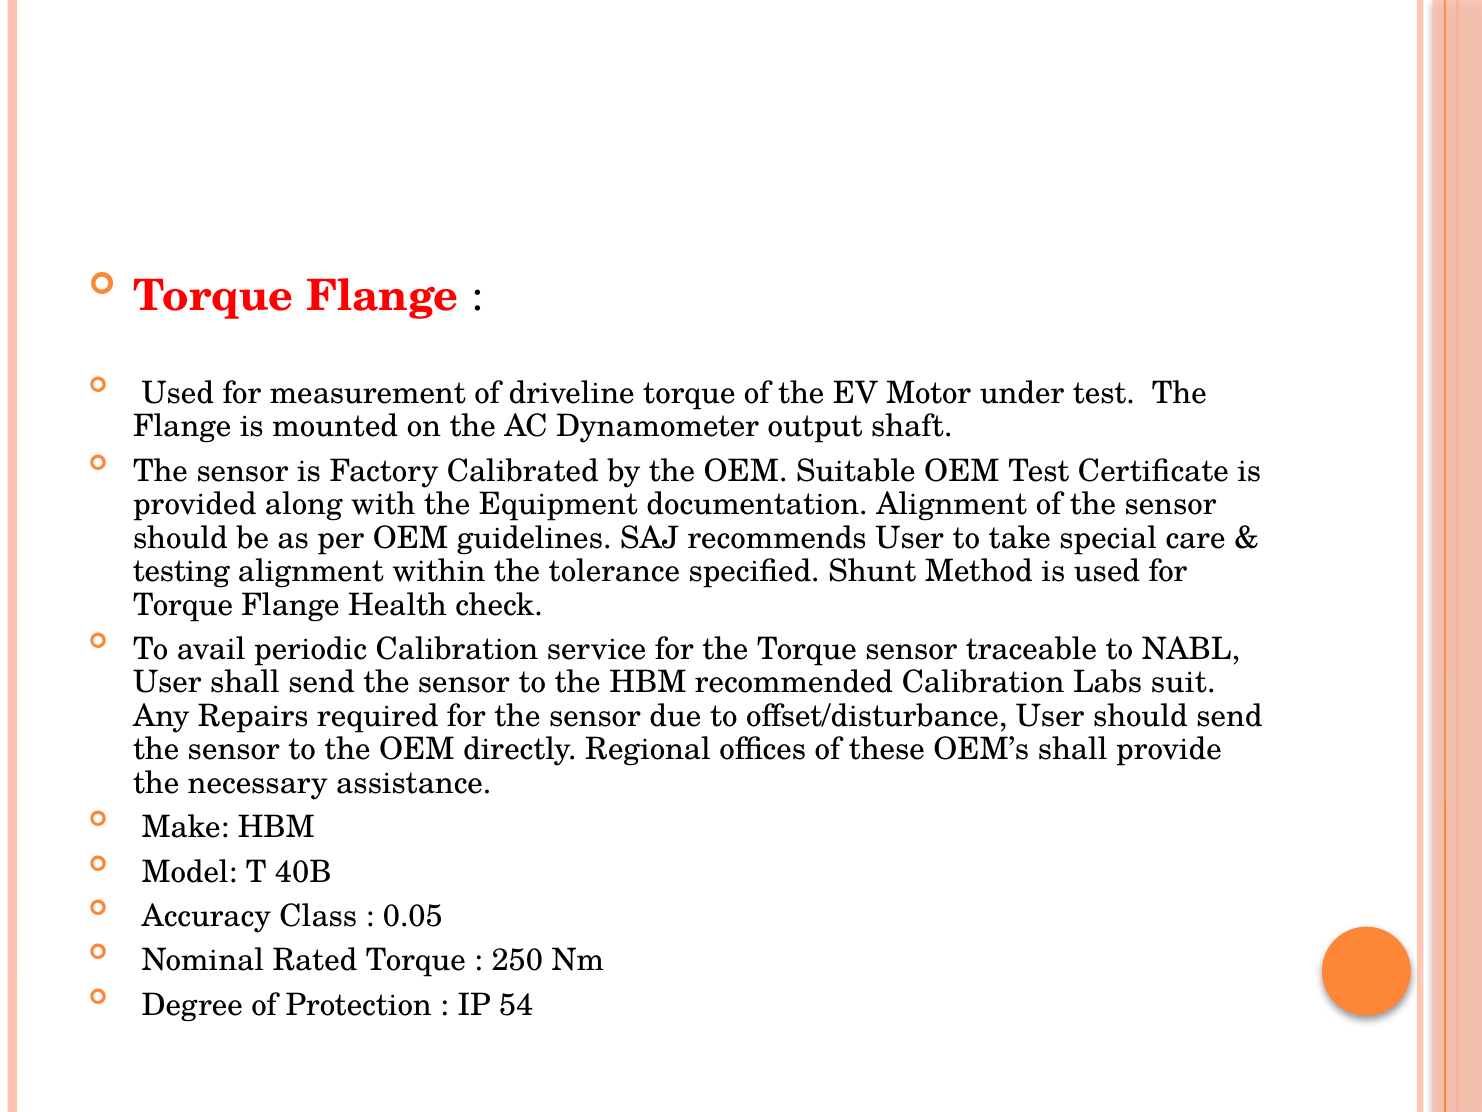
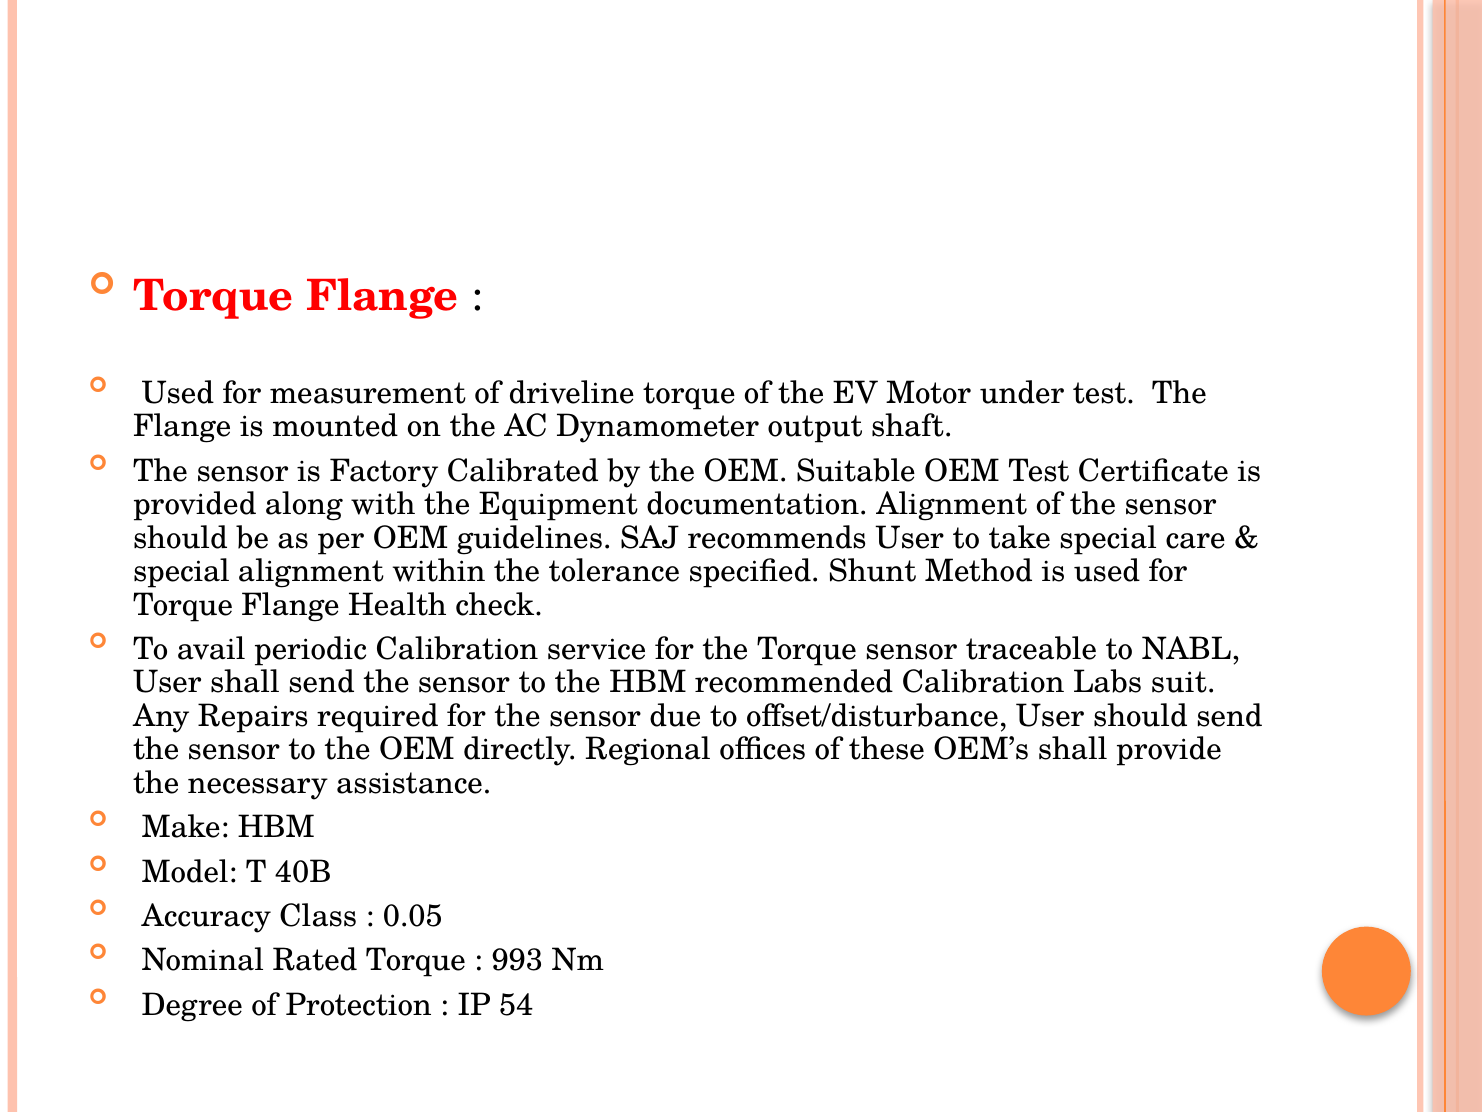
testing at (181, 571): testing -> special
250: 250 -> 993
